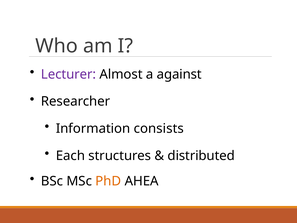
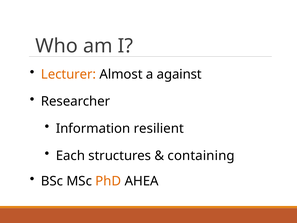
Lecturer colour: purple -> orange
consists: consists -> resilient
distributed: distributed -> containing
